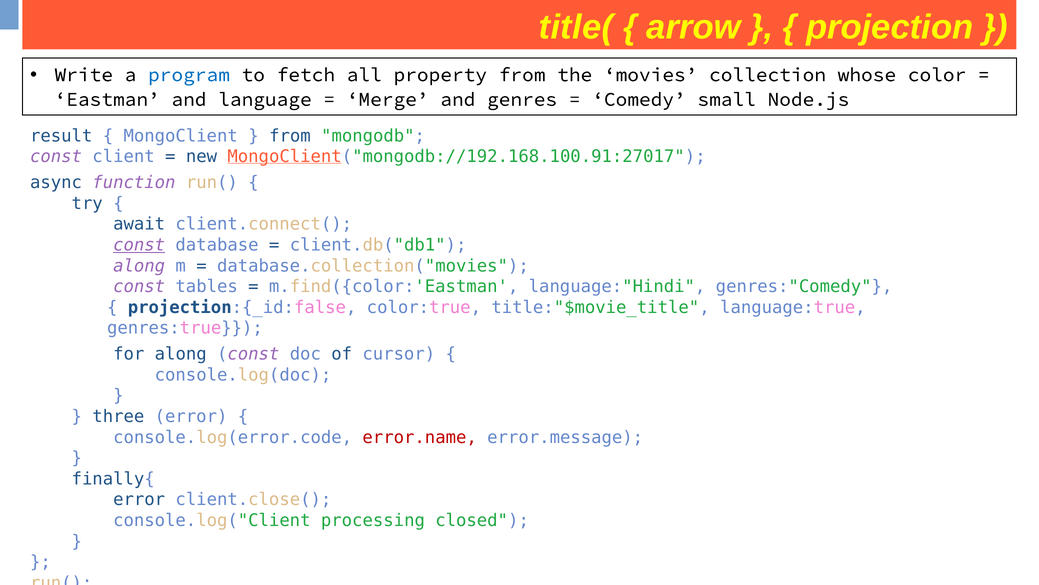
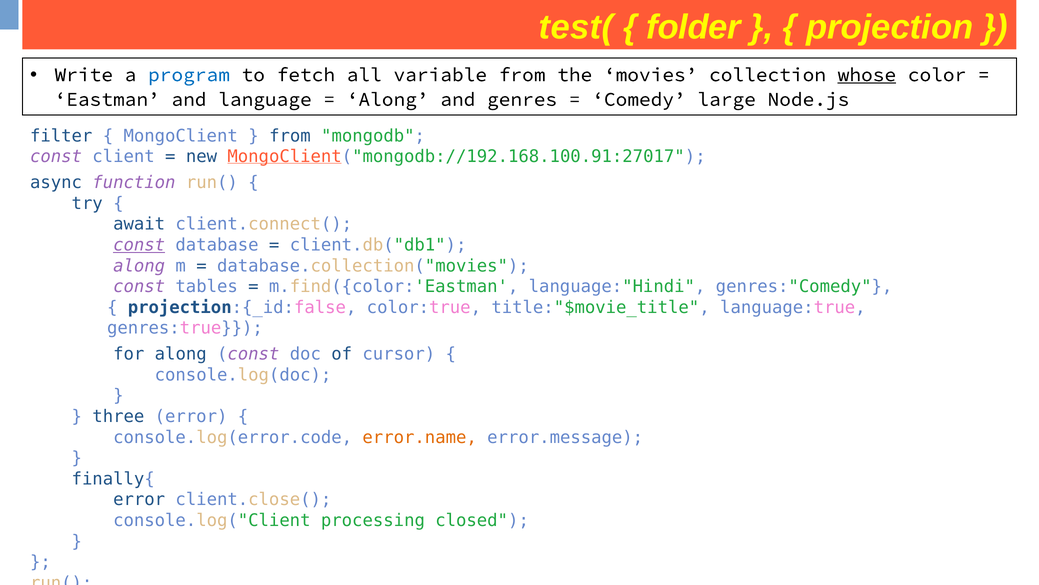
title(: title( -> test(
arrow: arrow -> folder
property: property -> variable
whose underline: none -> present
Merge at (388, 99): Merge -> Along
small: small -> large
result: result -> filter
error.name colour: red -> orange
